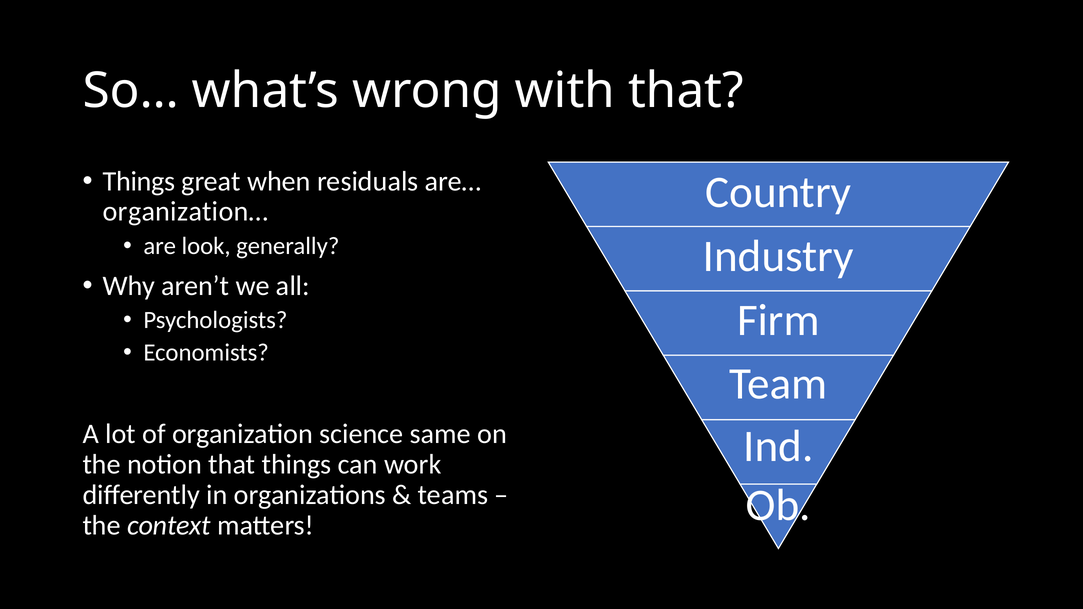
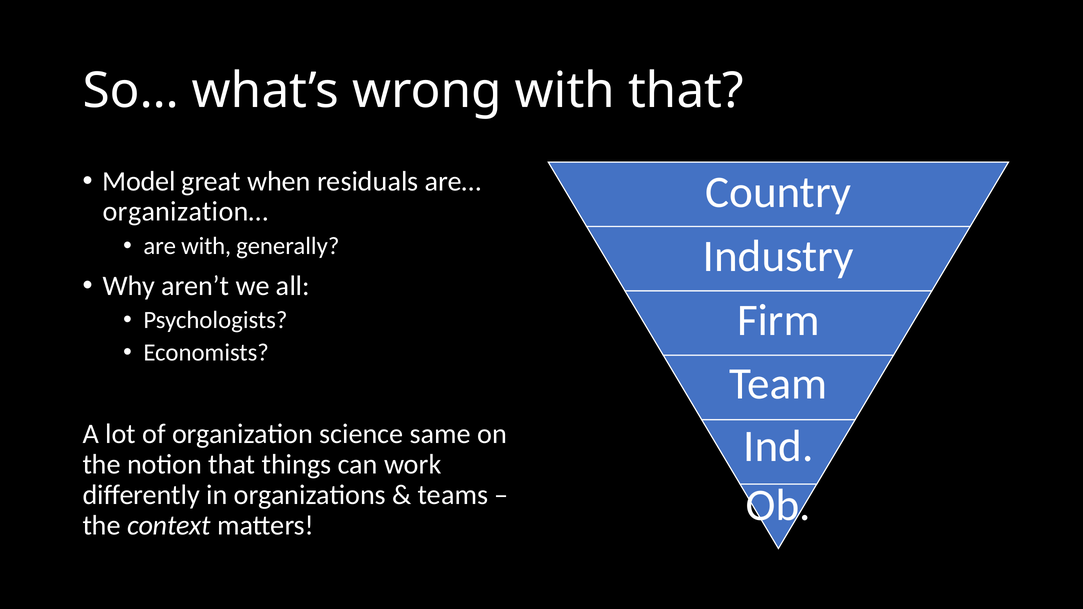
Things at (139, 181): Things -> Model
are look: look -> with
